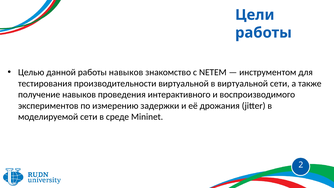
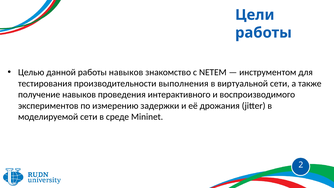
производительности виртуальной: виртуальной -> выполнения
